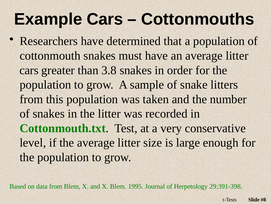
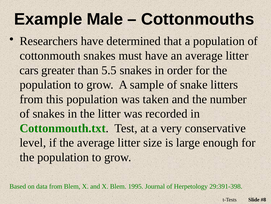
Example Cars: Cars -> Male
3.8: 3.8 -> 5.5
